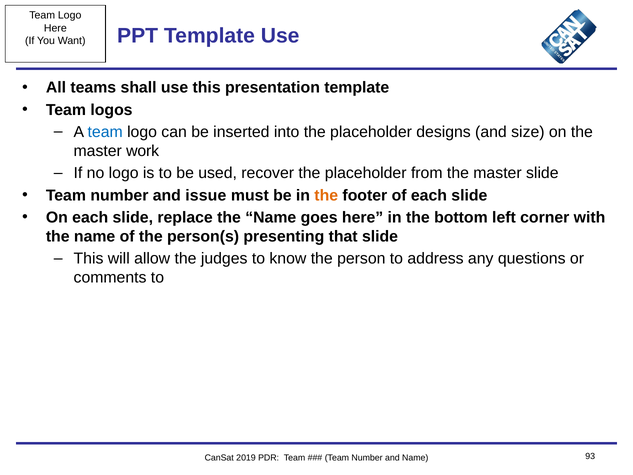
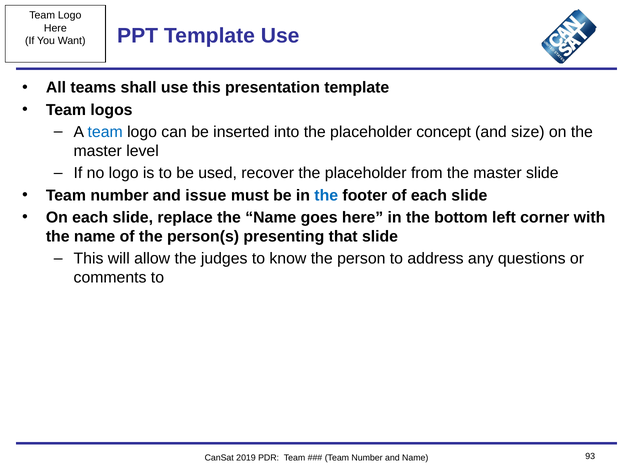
designs: designs -> concept
work: work -> level
the at (326, 195) colour: orange -> blue
